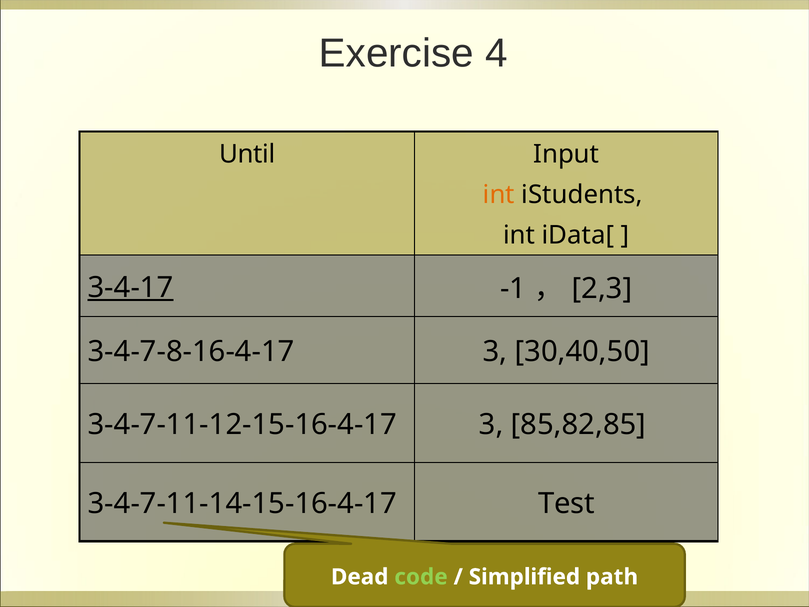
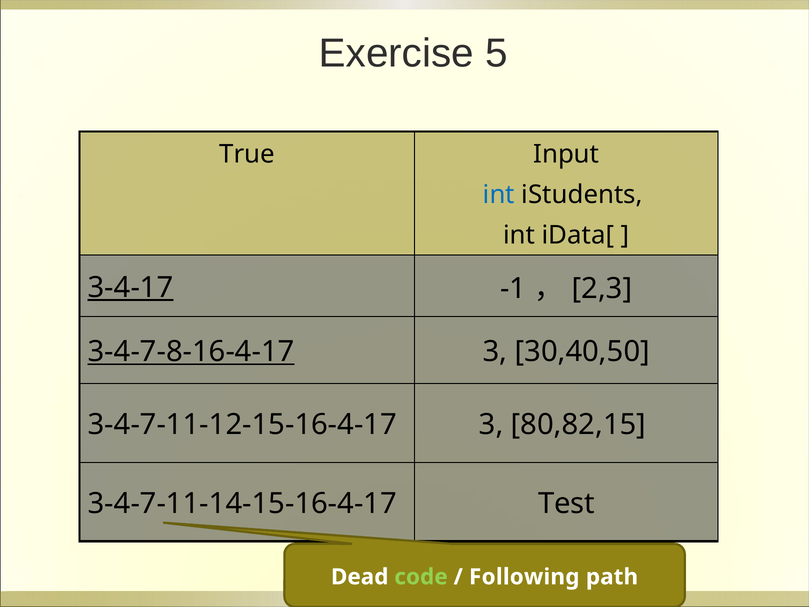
4: 4 -> 5
Until: Until -> True
int at (499, 195) colour: orange -> blue
3-4-7-8-16-4-17 underline: none -> present
85,82,85: 85,82,85 -> 80,82,15
Simplified: Simplified -> Following
